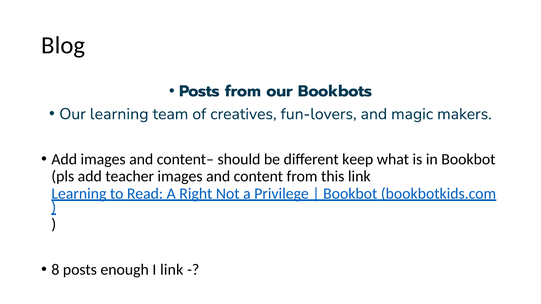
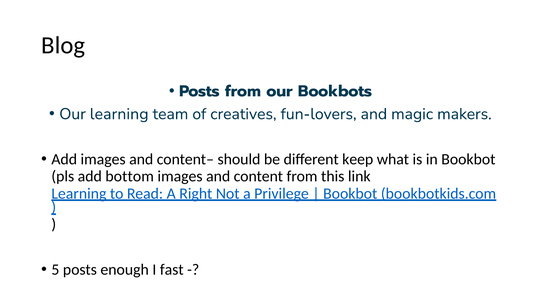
teacher: teacher -> bottom
8: 8 -> 5
I link: link -> fast
